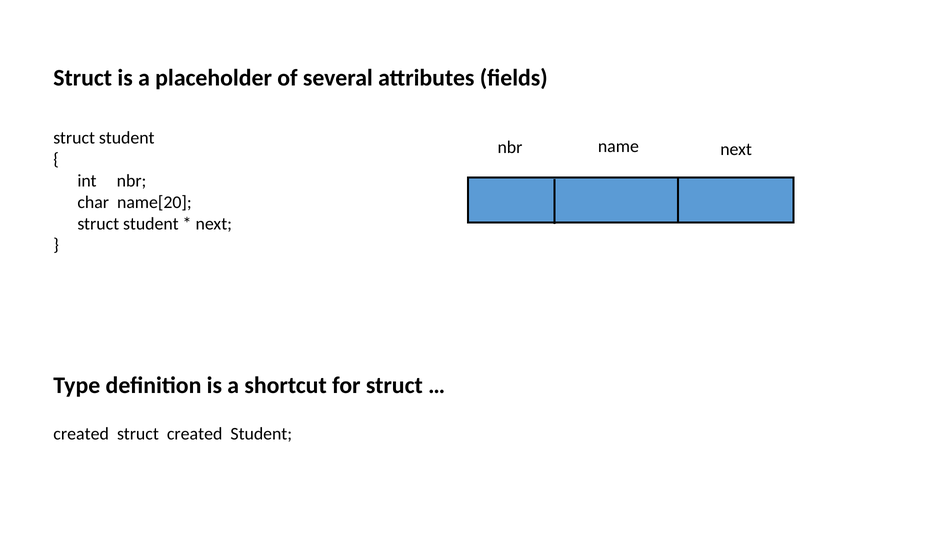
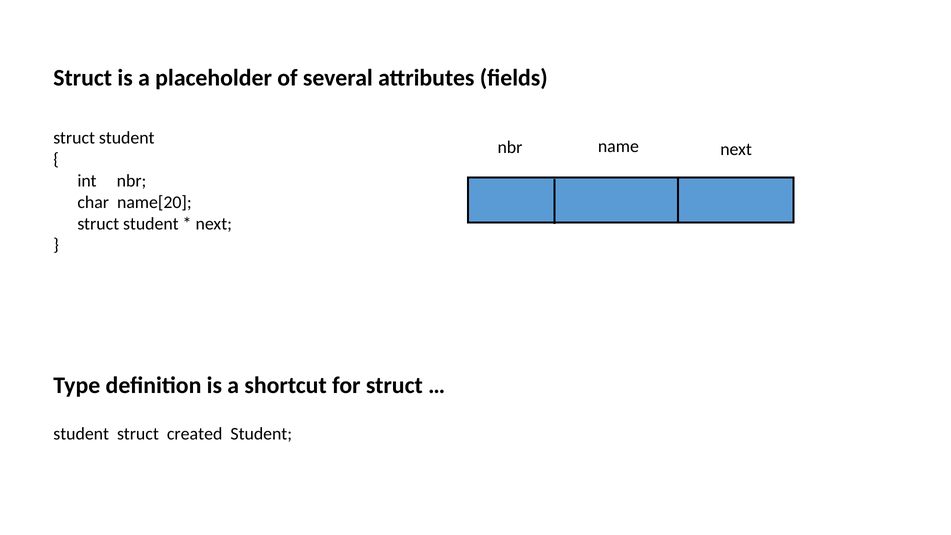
created at (81, 434): created -> student
